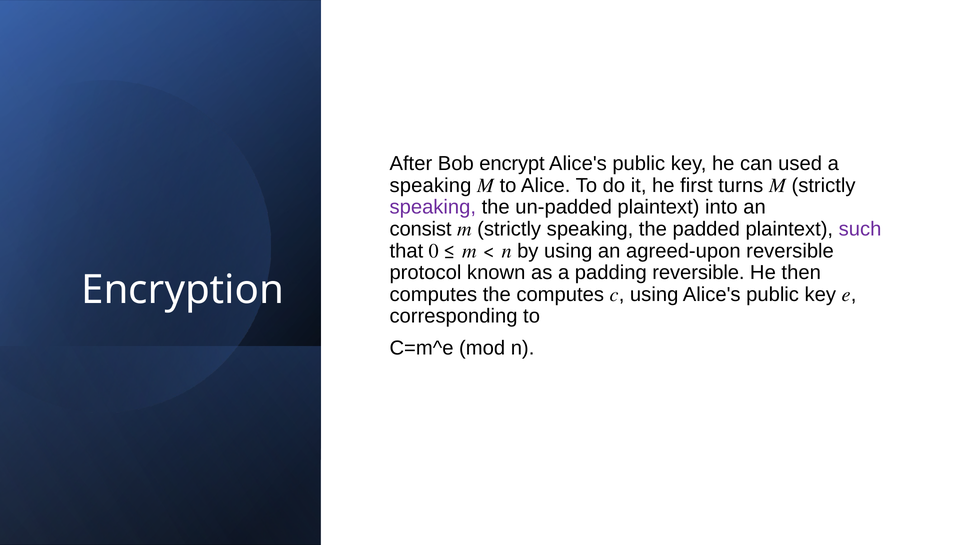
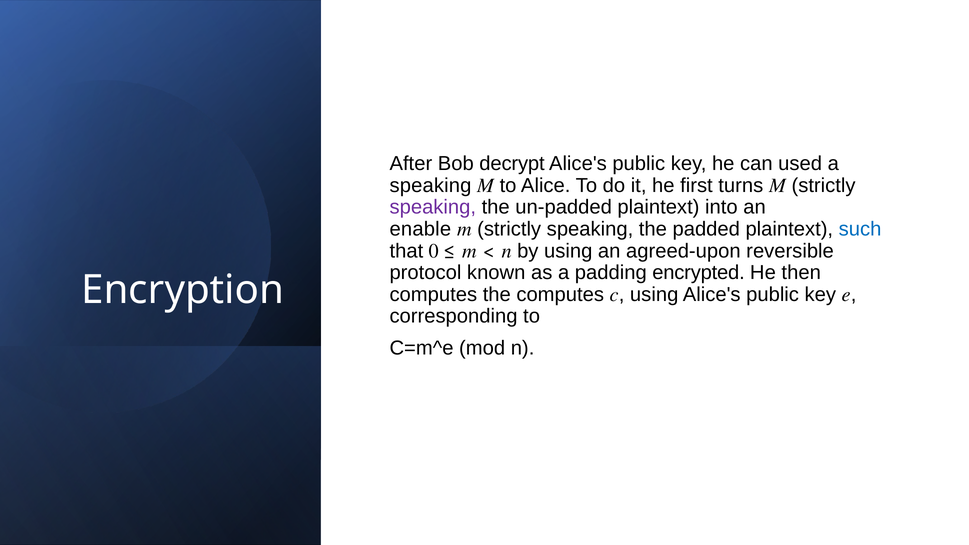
encrypt: encrypt -> decrypt
consist: consist -> enable
such colour: purple -> blue
padding reversible: reversible -> encrypted
